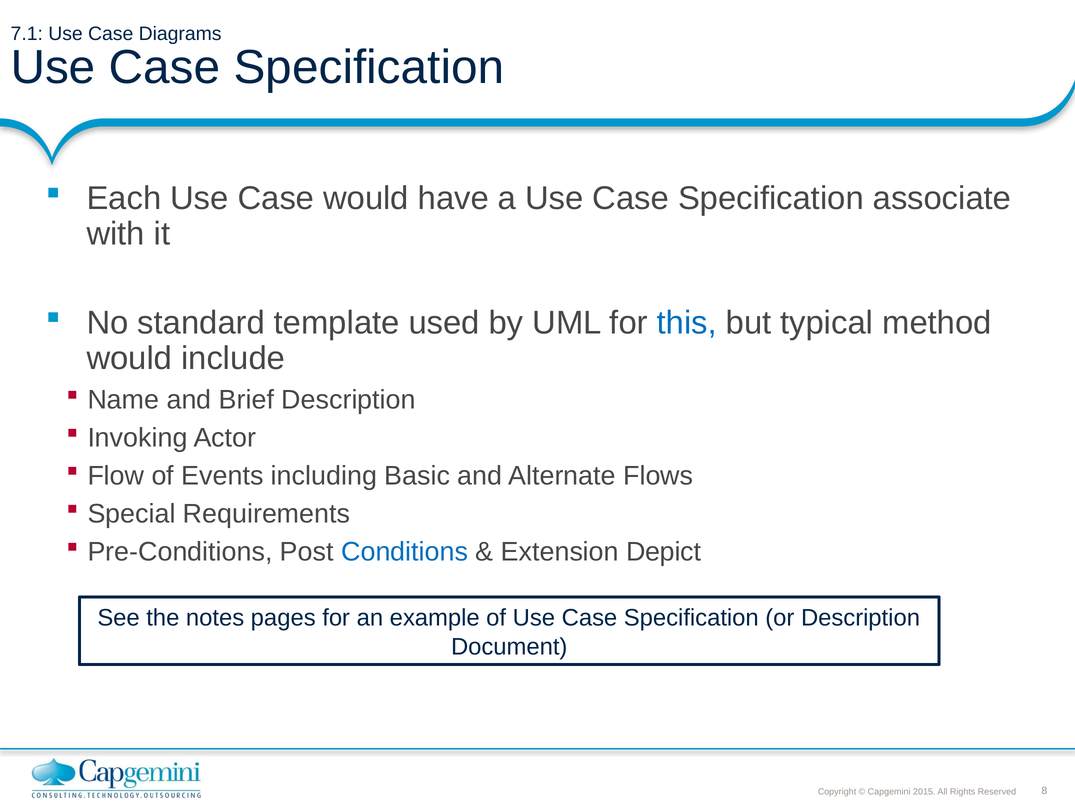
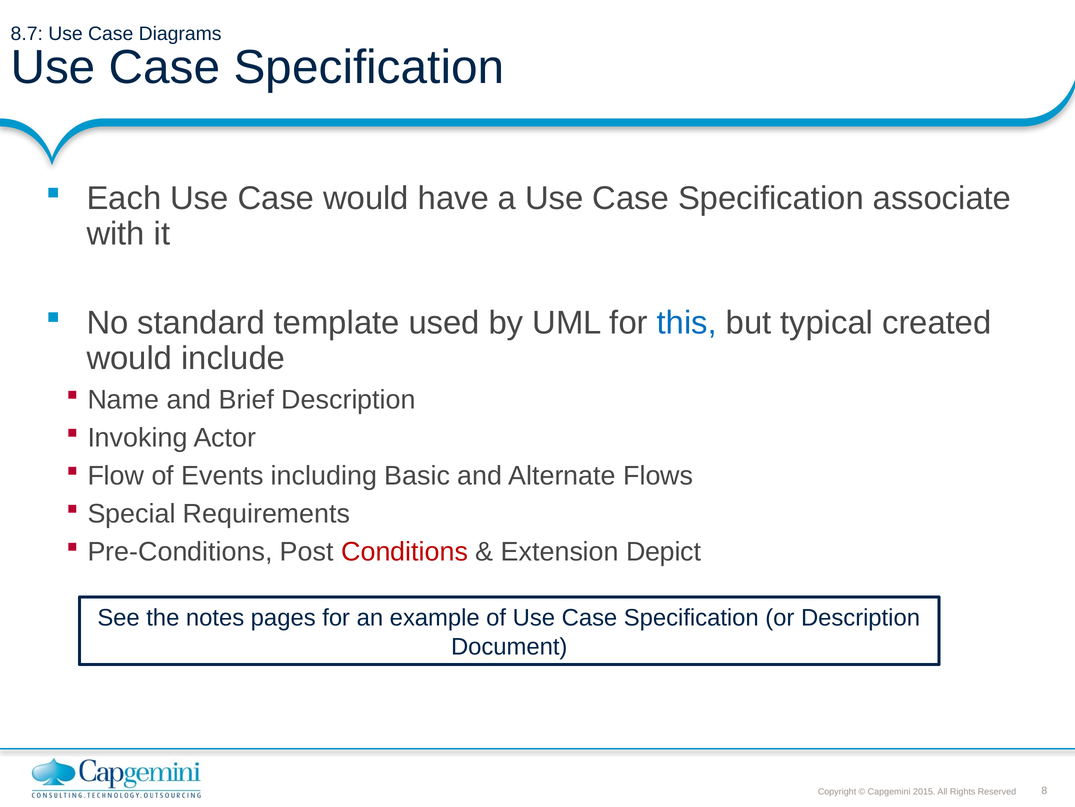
7.1: 7.1 -> 8.7
method: method -> created
Conditions colour: blue -> red
